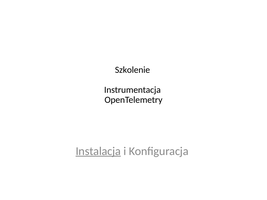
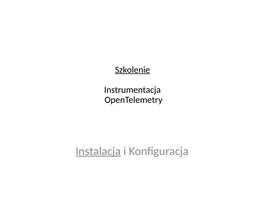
Szkolenie underline: none -> present
